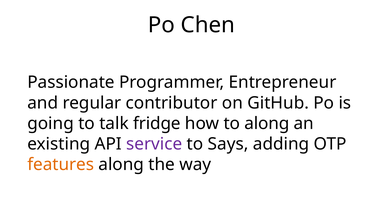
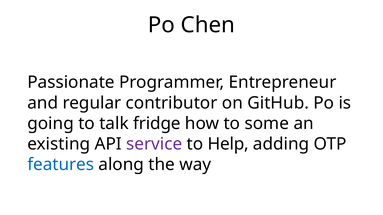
to along: along -> some
Says: Says -> Help
features colour: orange -> blue
